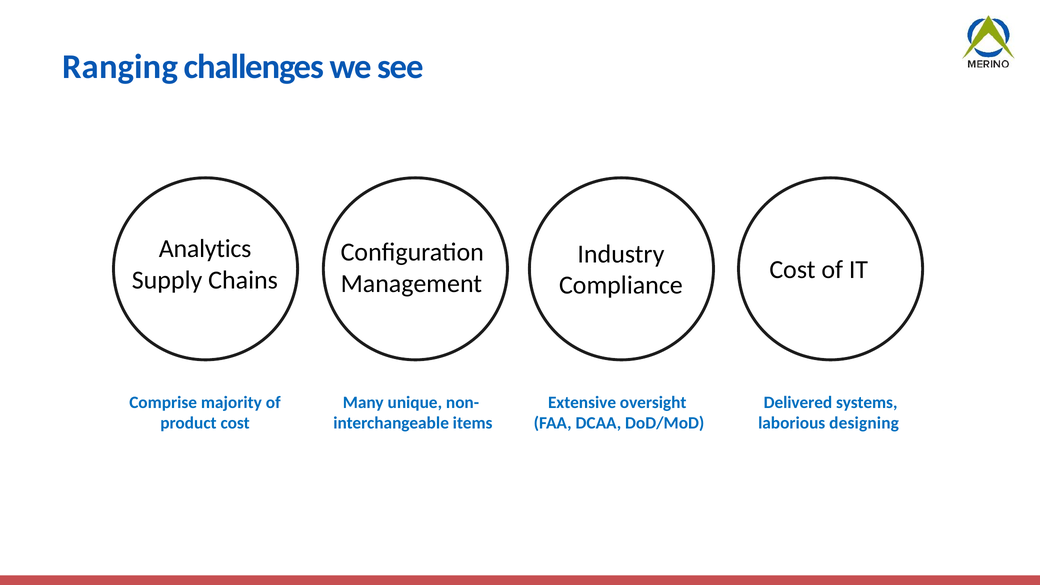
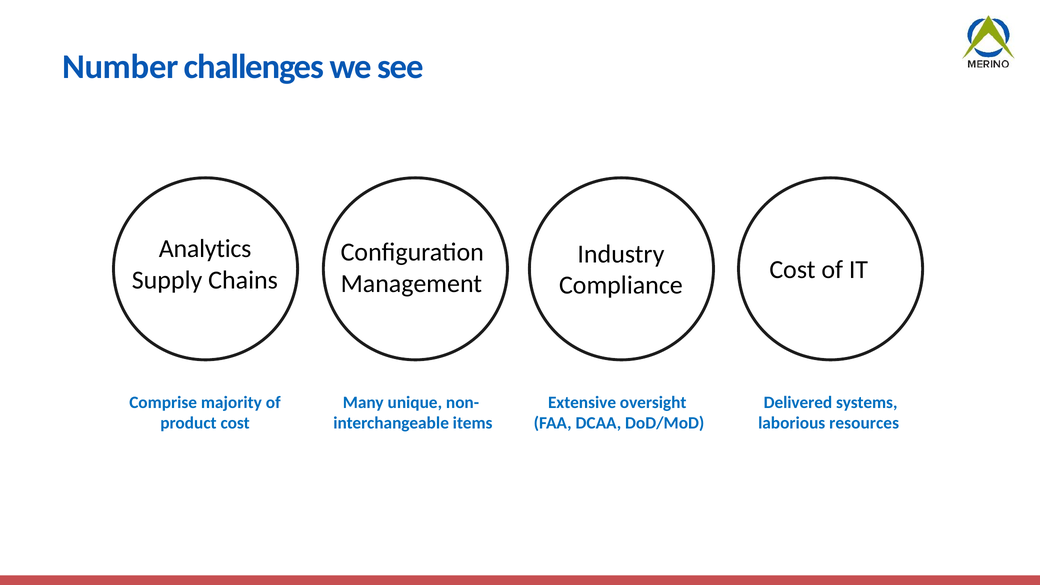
Ranging: Ranging -> Number
designing: designing -> resources
